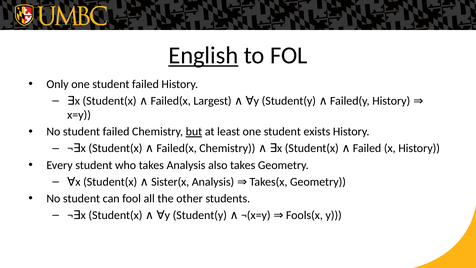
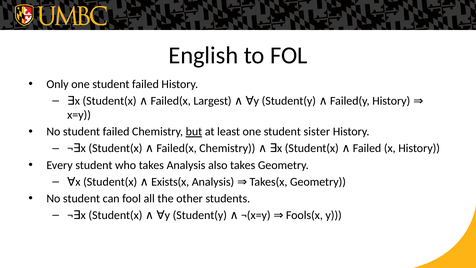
English underline: present -> none
exists: exists -> sister
Sister(x: Sister(x -> Exists(x
